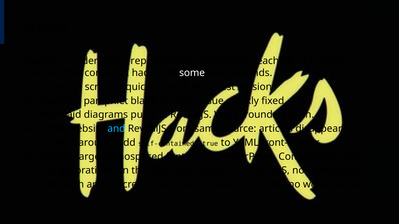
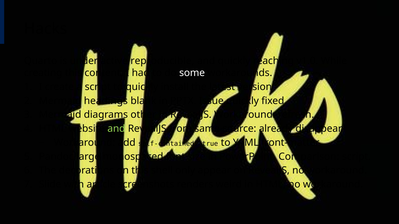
pamphlet: pamphlet -> headings
pulse: pulse -> other
and at (116, 129) colour: light blue -> light green
articles: articles -> already
